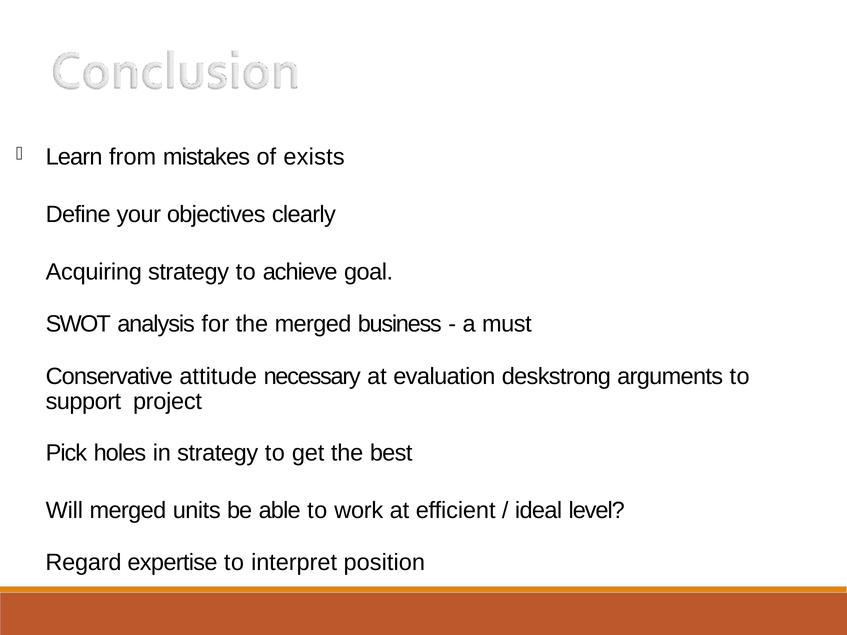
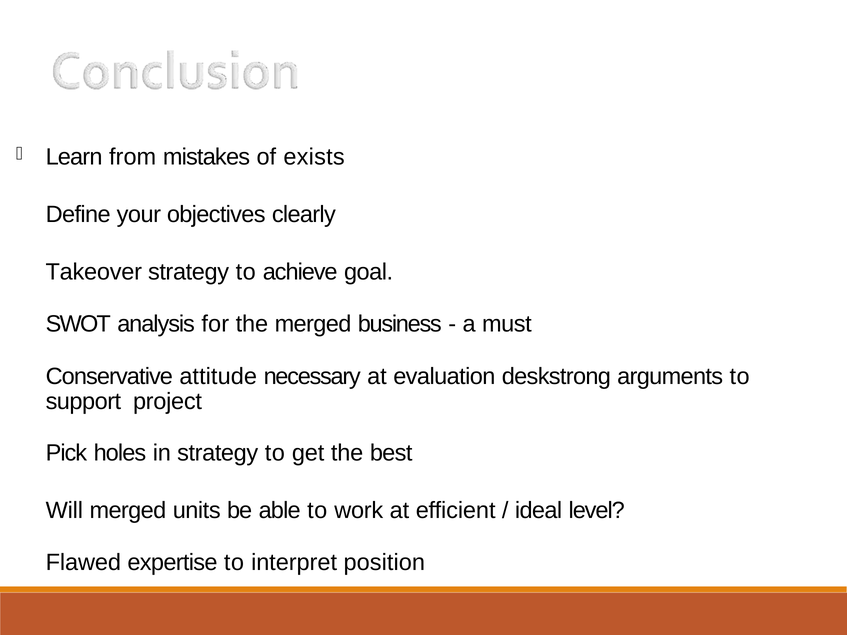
Acquiring: Acquiring -> Takeover
Regard: Regard -> Flawed
